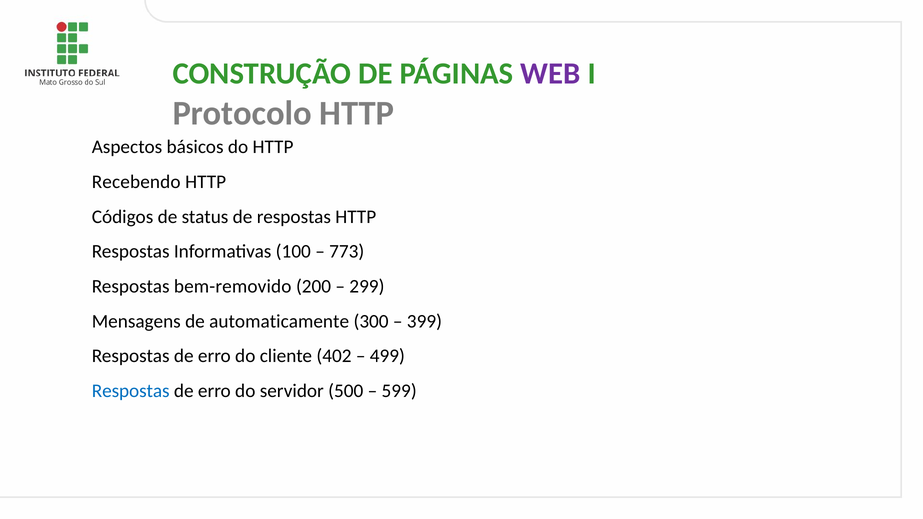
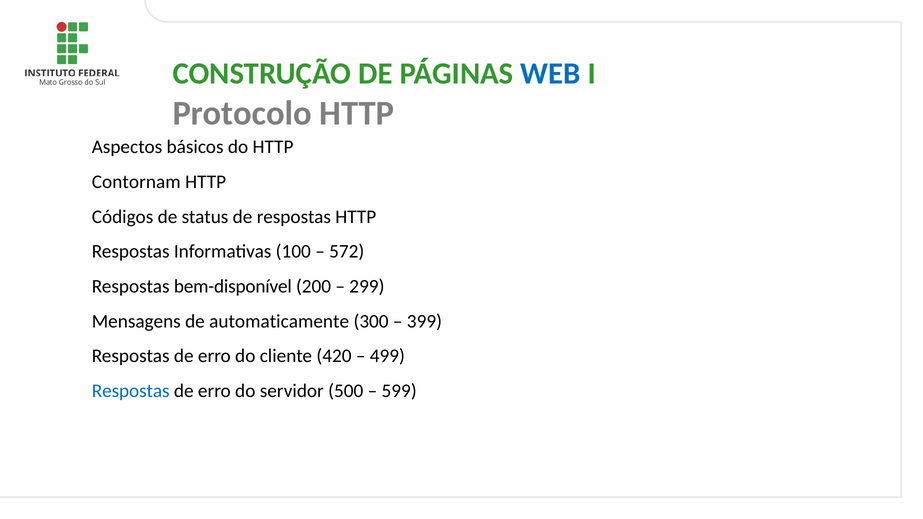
WEB colour: purple -> blue
Recebendo: Recebendo -> Contornam
773: 773 -> 572
bem-removido: bem-removido -> bem-disponível
402: 402 -> 420
